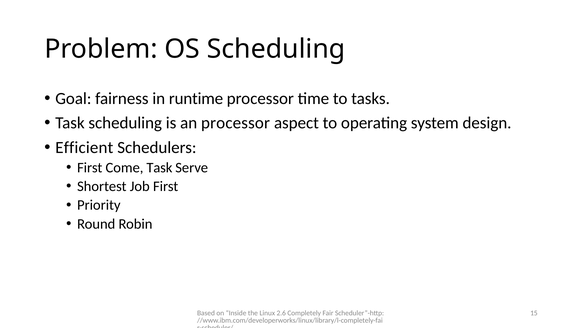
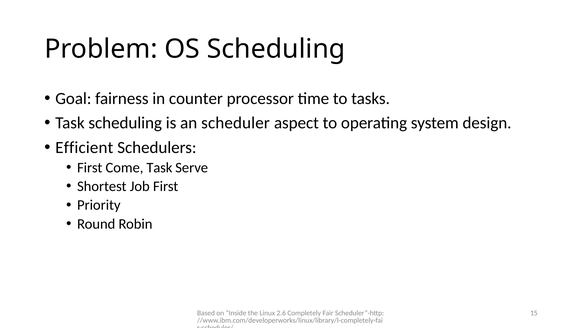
runtime: runtime -> counter
an processor: processor -> scheduler
